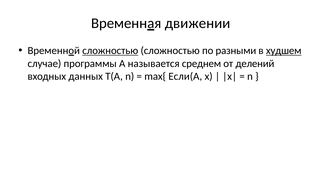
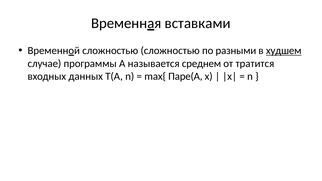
движении: движении -> вставками
сложностью at (110, 51) underline: present -> none
делений: делений -> тратится
Если(A: Если(A -> Паре(A
